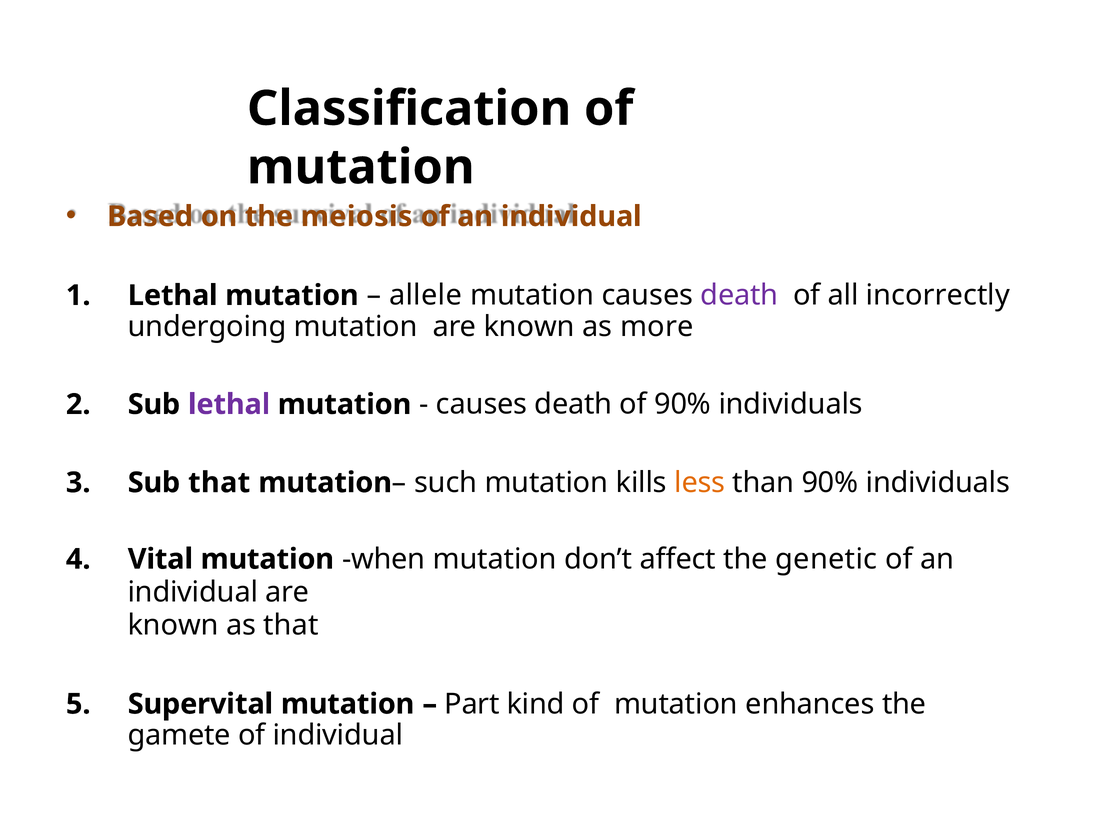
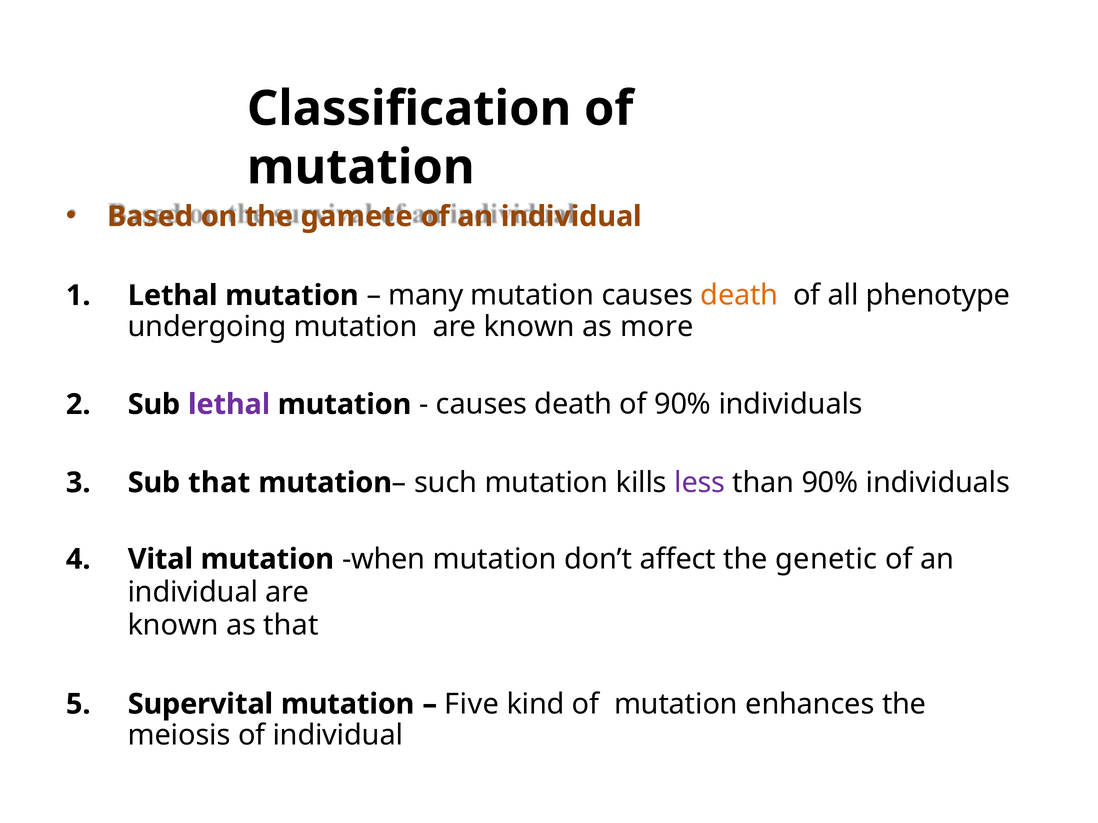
meiosis: meiosis -> gamete
allele: allele -> many
death at (739, 296) colour: purple -> orange
incorrectly: incorrectly -> phenotype
less colour: orange -> purple
Part: Part -> Five
gamete: gamete -> meiosis
